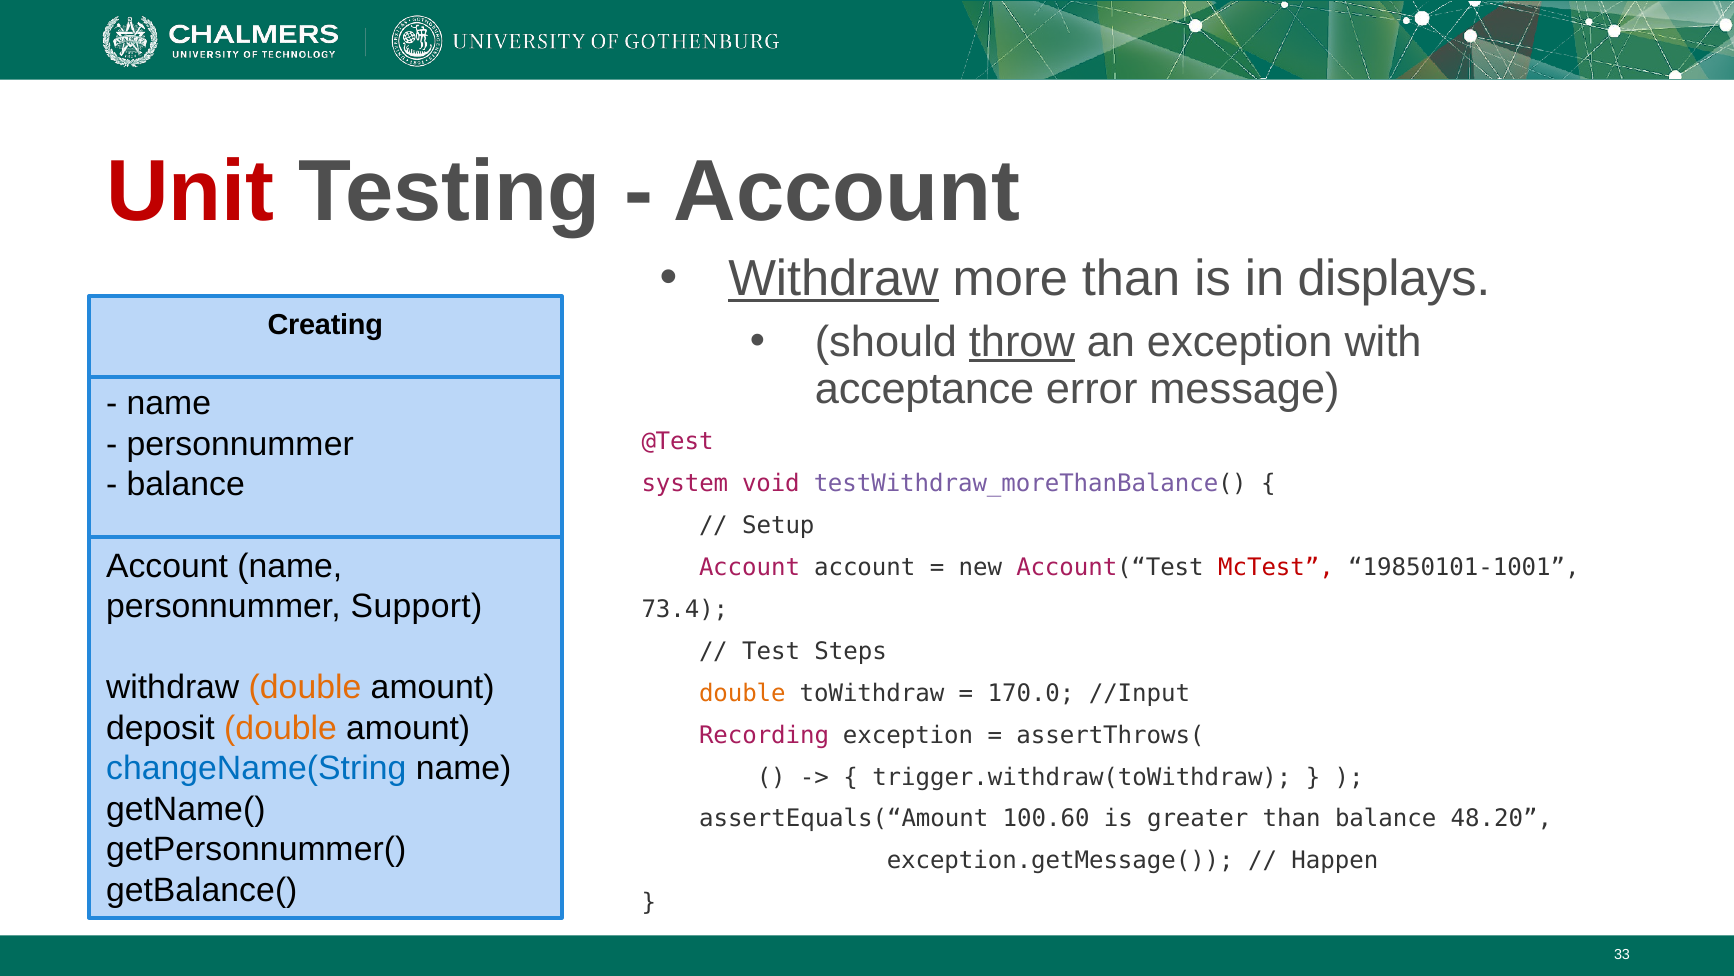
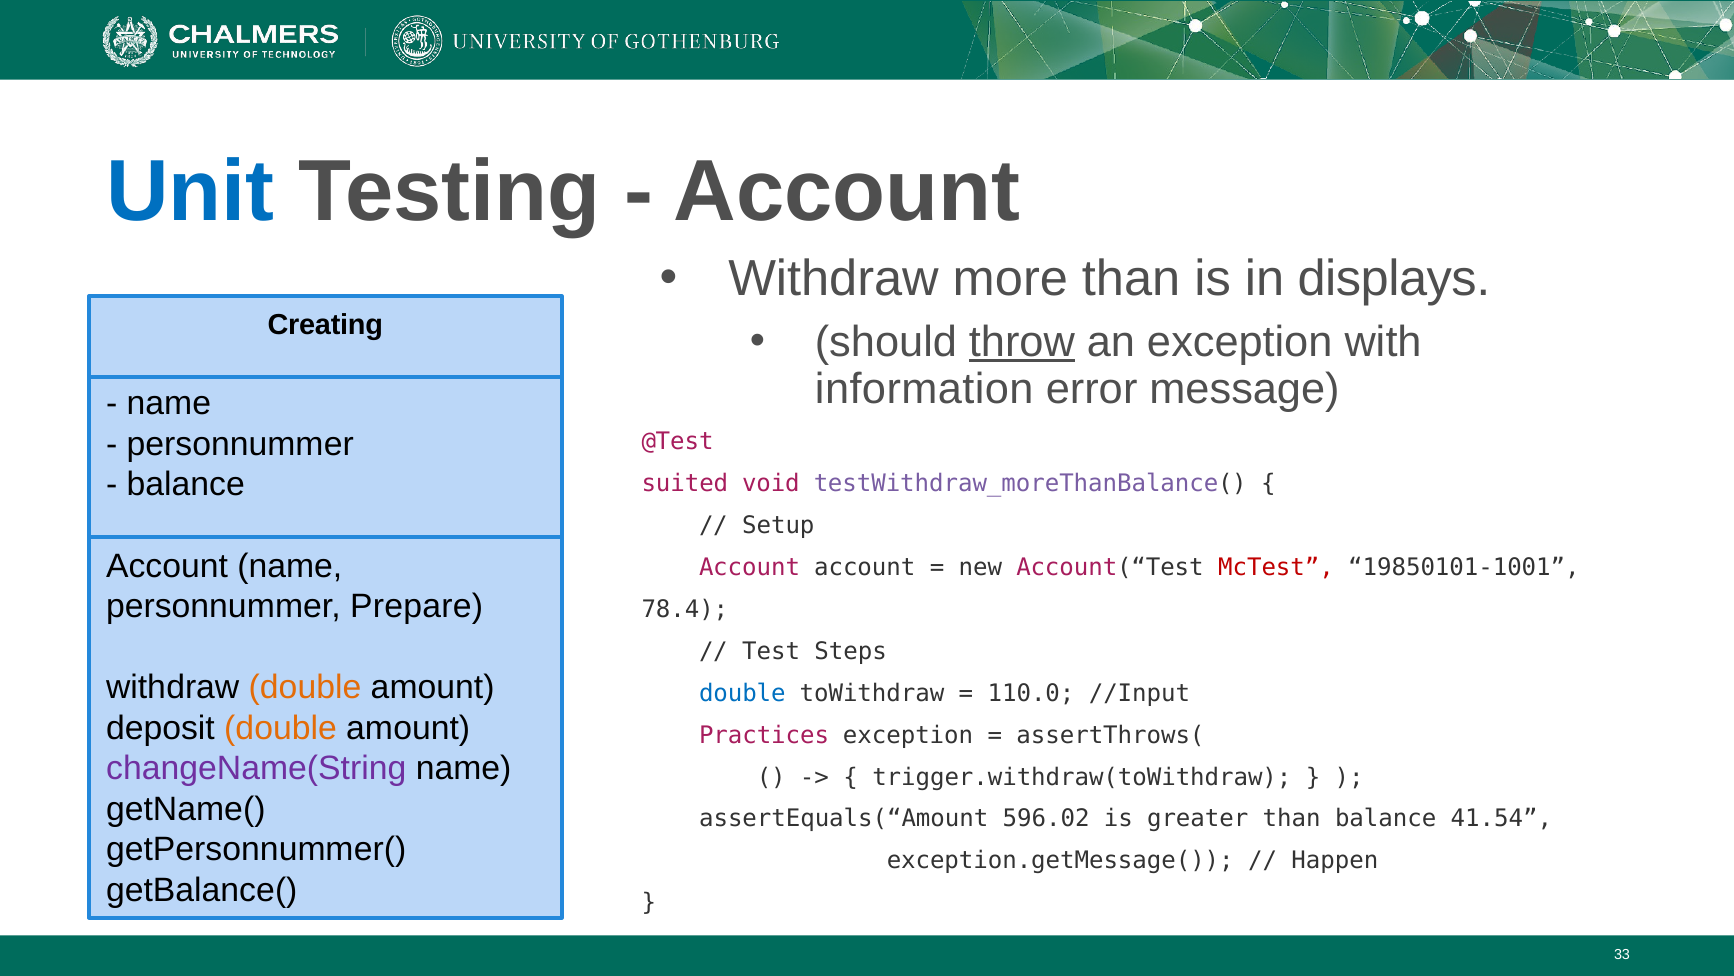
Unit colour: red -> blue
Withdraw at (833, 279) underline: present -> none
acceptance: acceptance -> information
system: system -> suited
Support: Support -> Prepare
73.4: 73.4 -> 78.4
double at (742, 693) colour: orange -> blue
170.0: 170.0 -> 110.0
Recording: Recording -> Practices
changeName(String colour: blue -> purple
100.60: 100.60 -> 596.02
48.20: 48.20 -> 41.54
